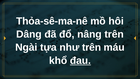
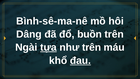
Thỏa-sê-ma-nê: Thỏa-sê-ma-nê -> Bình-sê-ma-nê
nâng: nâng -> buồn
tựa underline: none -> present
